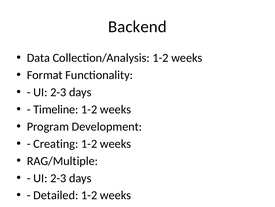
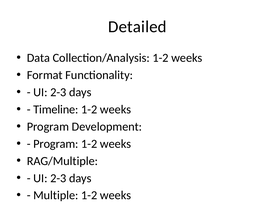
Backend at (137, 27): Backend -> Detailed
Creating at (56, 143): Creating -> Program
Detailed: Detailed -> Multiple
